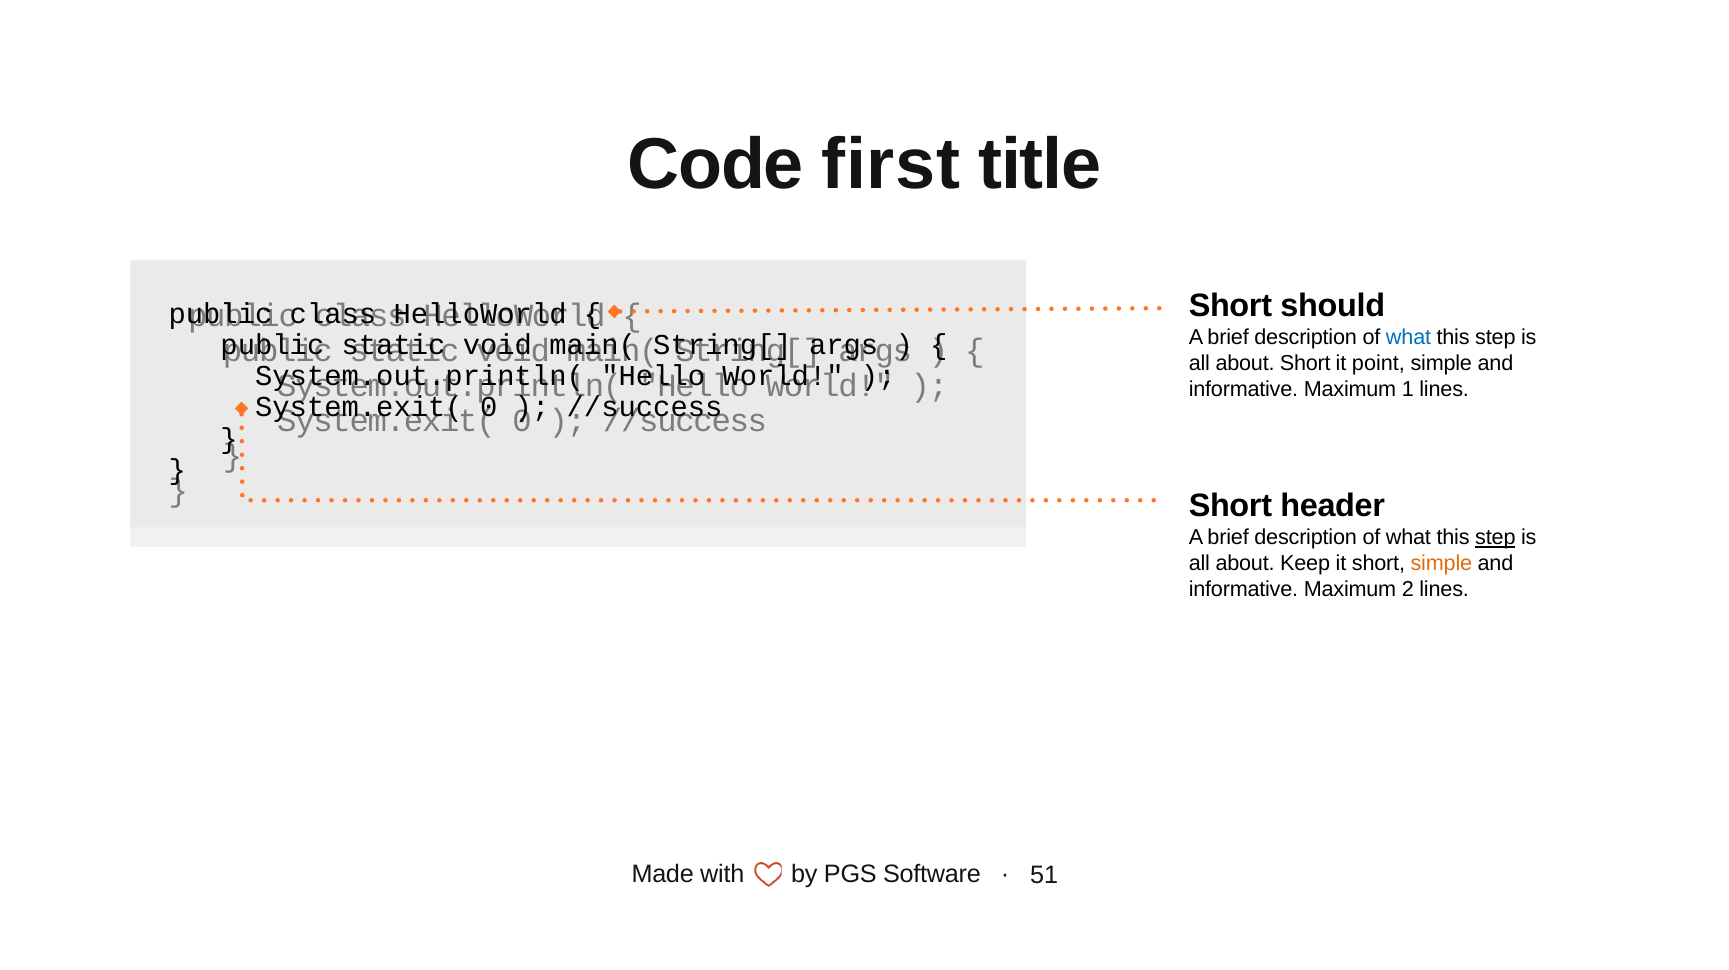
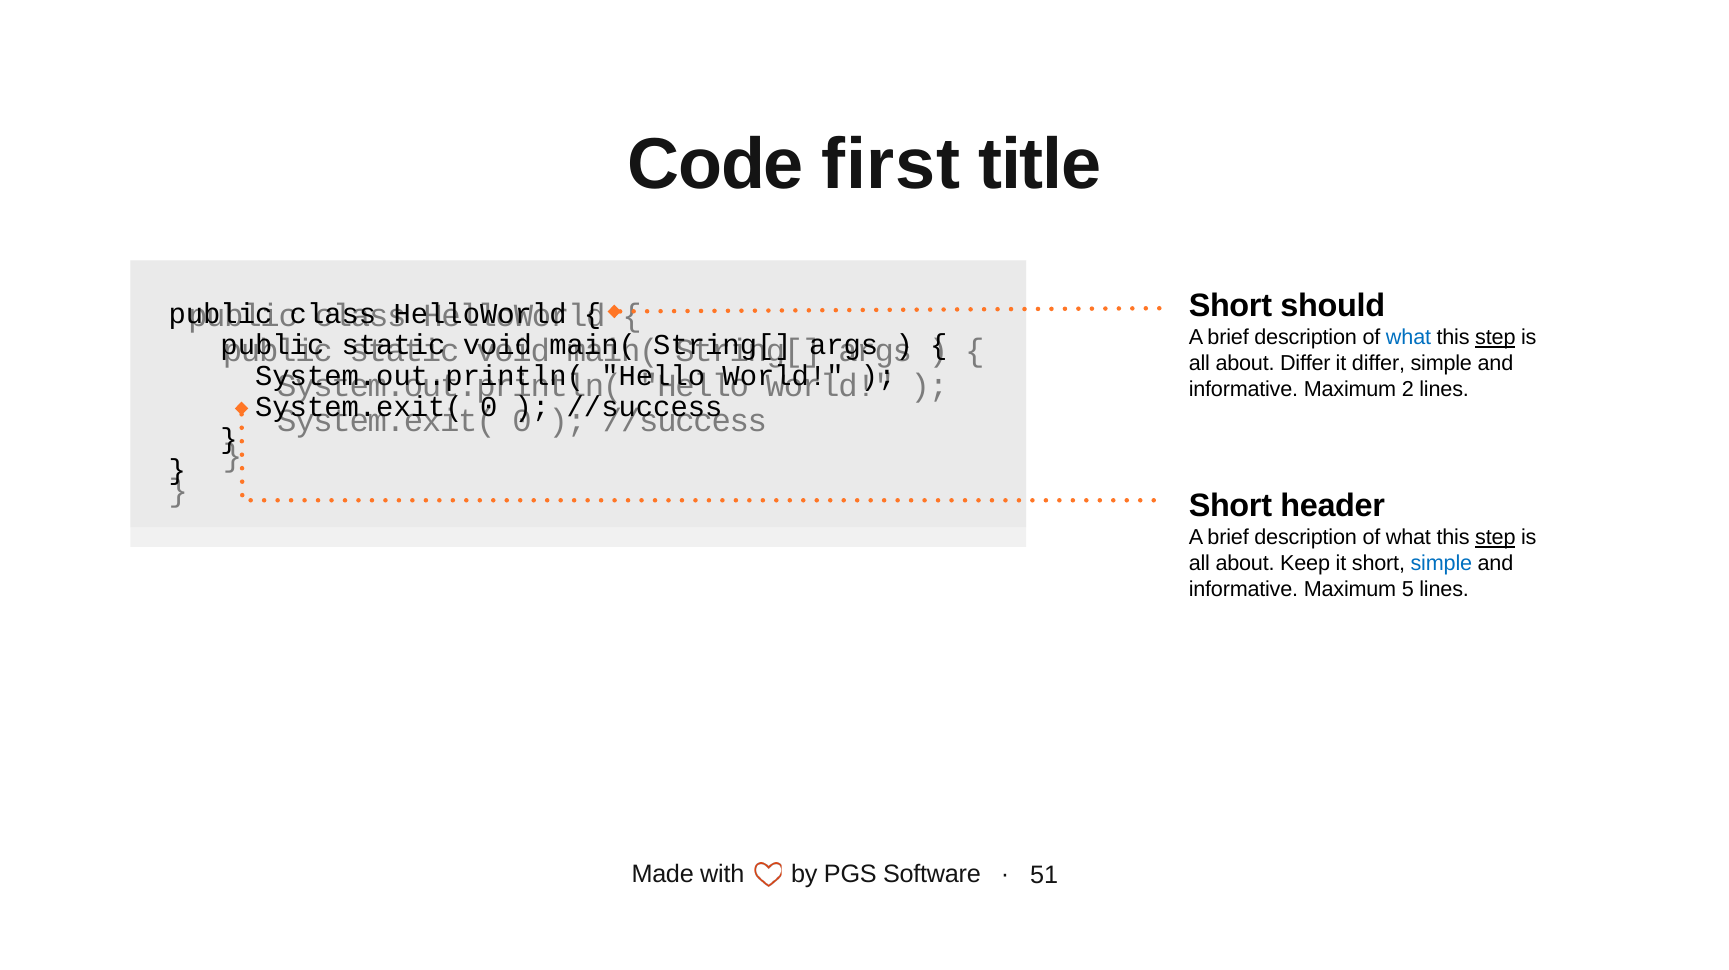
step at (1495, 338) underline: none -> present
about Short: Short -> Differ
it point: point -> differ
1: 1 -> 2
simple at (1441, 564) colour: orange -> blue
2: 2 -> 5
